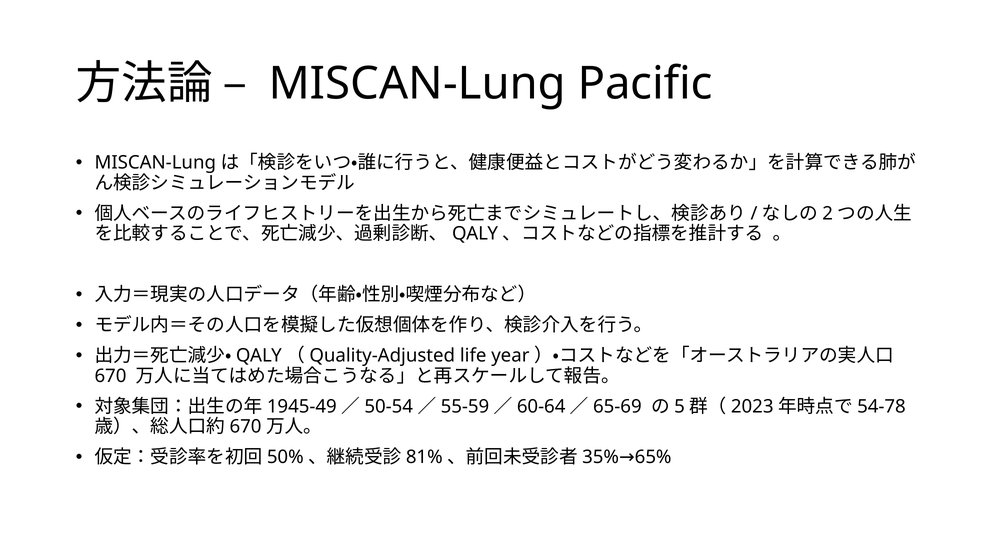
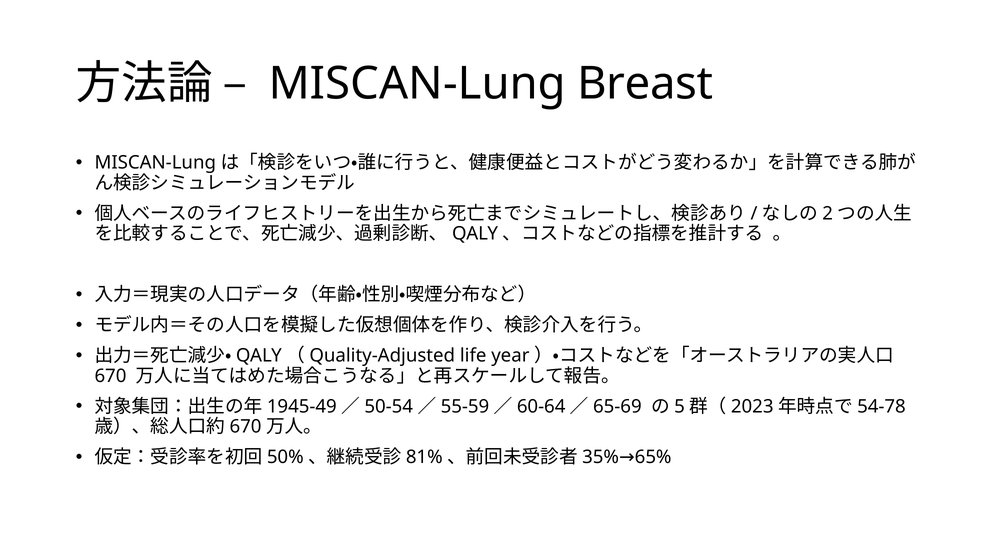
Pacific: Pacific -> Breast
